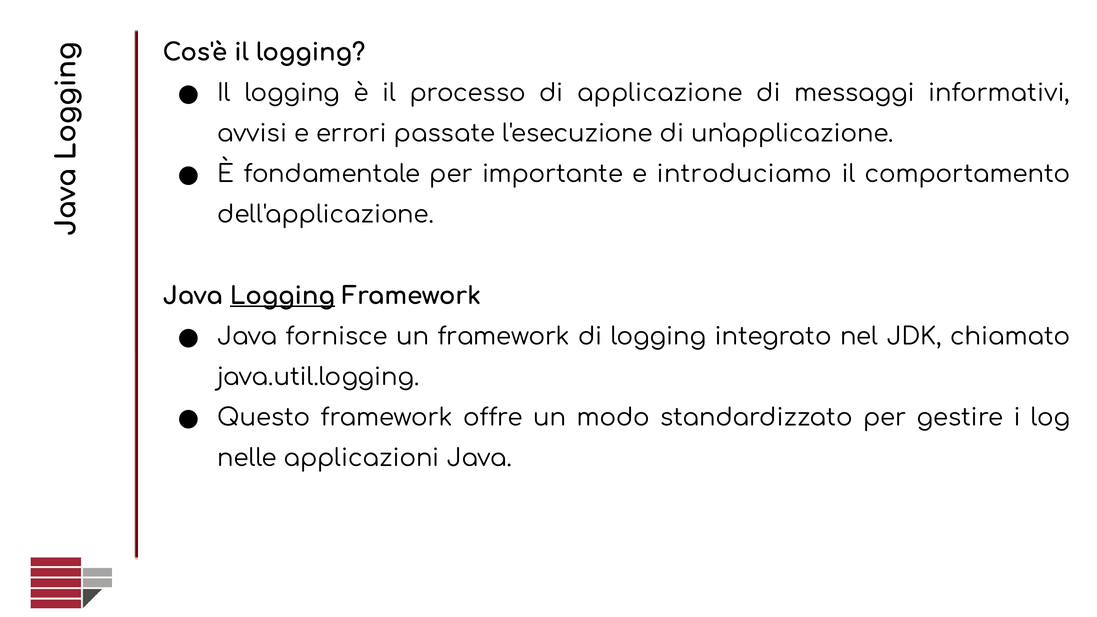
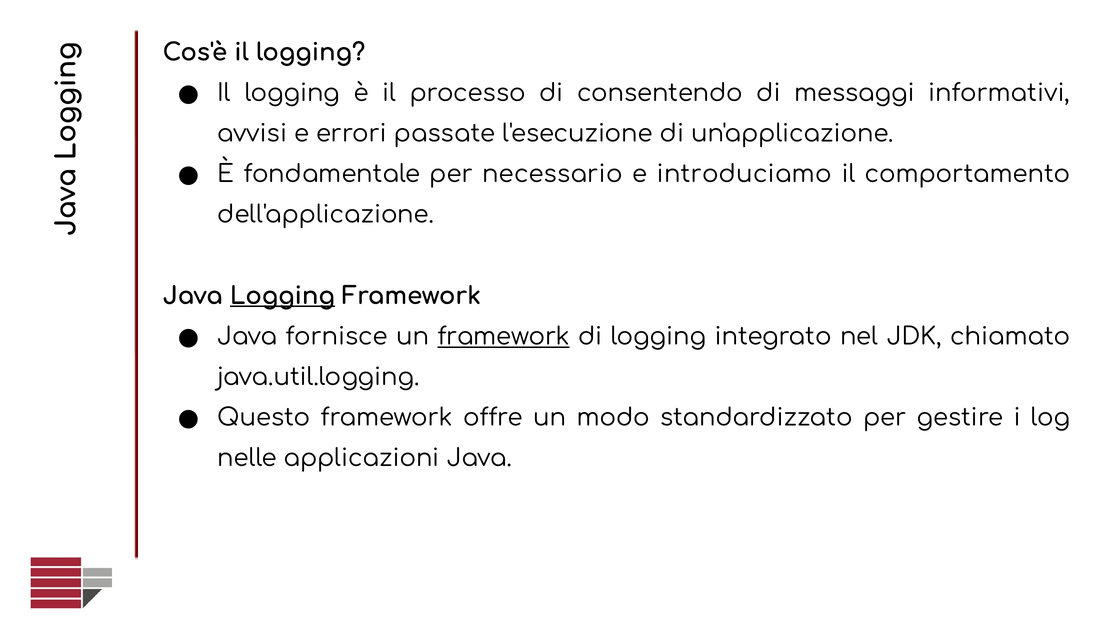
applicazione: applicazione -> consentendo
importante: importante -> necessario
framework at (504, 337) underline: none -> present
